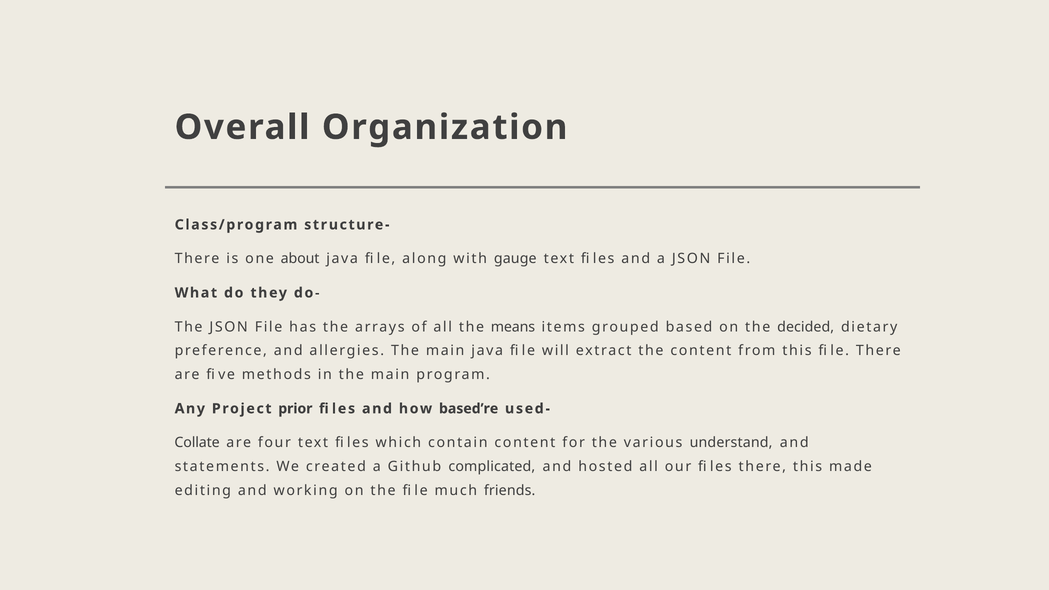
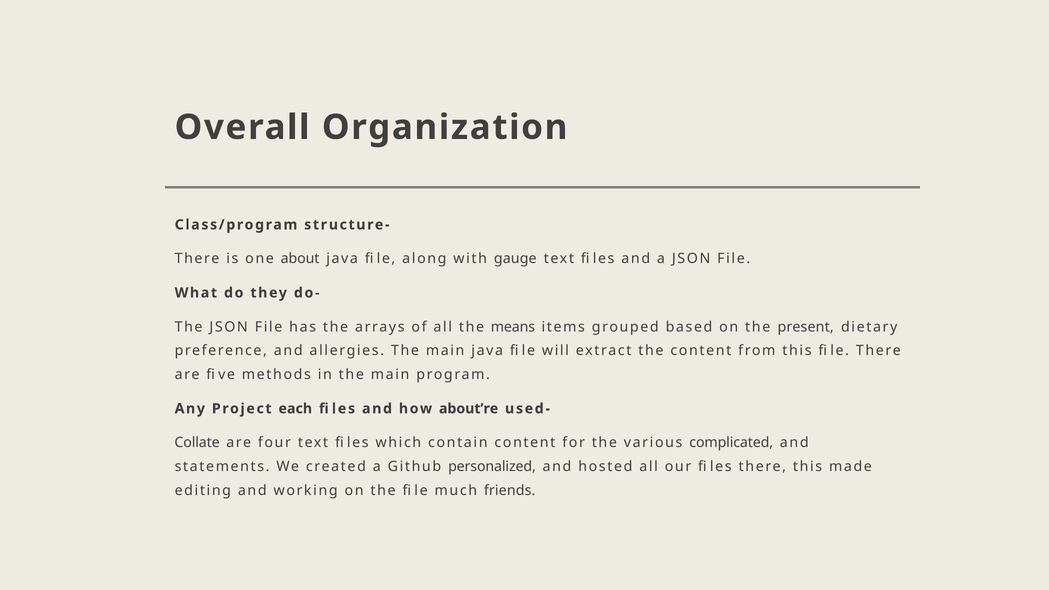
decided: decided -> present
prior: prior -> each
based’re: based’re -> about’re
understand: understand -> complicated
complicated: complicated -> personalized
